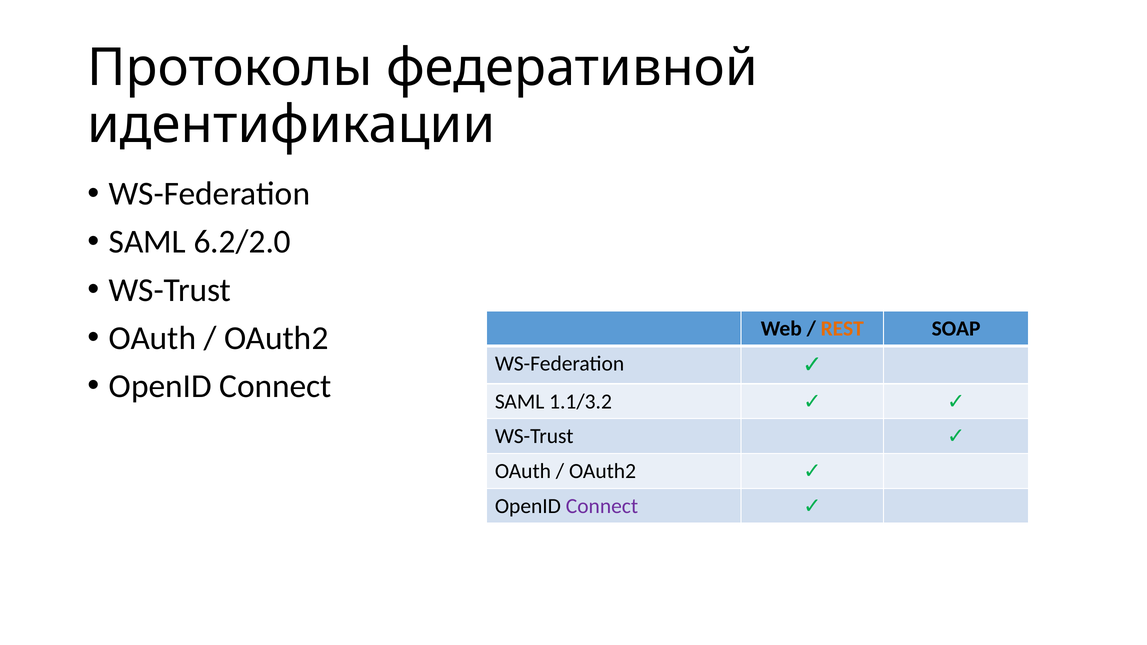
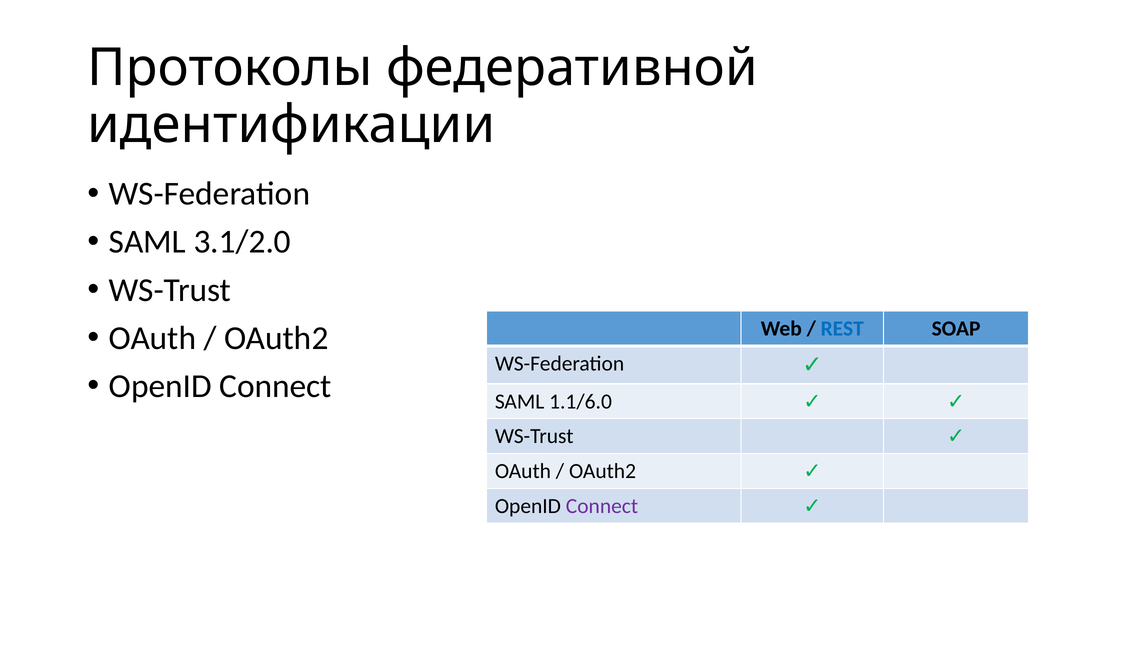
6.2/2.0: 6.2/2.0 -> 3.1/2.0
REST colour: orange -> blue
1.1/3.2: 1.1/3.2 -> 1.1/6.0
